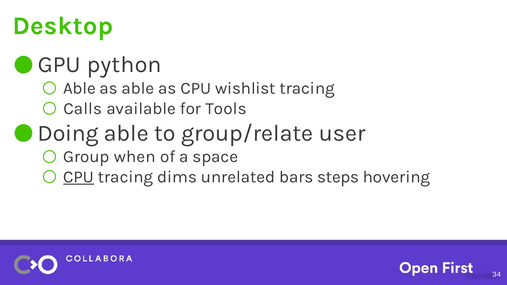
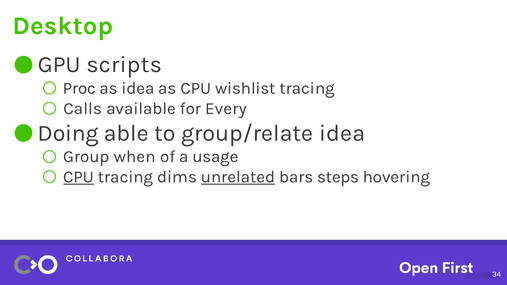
python: python -> scripts
Able at (79, 88): Able -> Proc
as able: able -> idea
Tools: Tools -> Every
group/relate user: user -> idea
space: space -> usage
unrelated underline: none -> present
